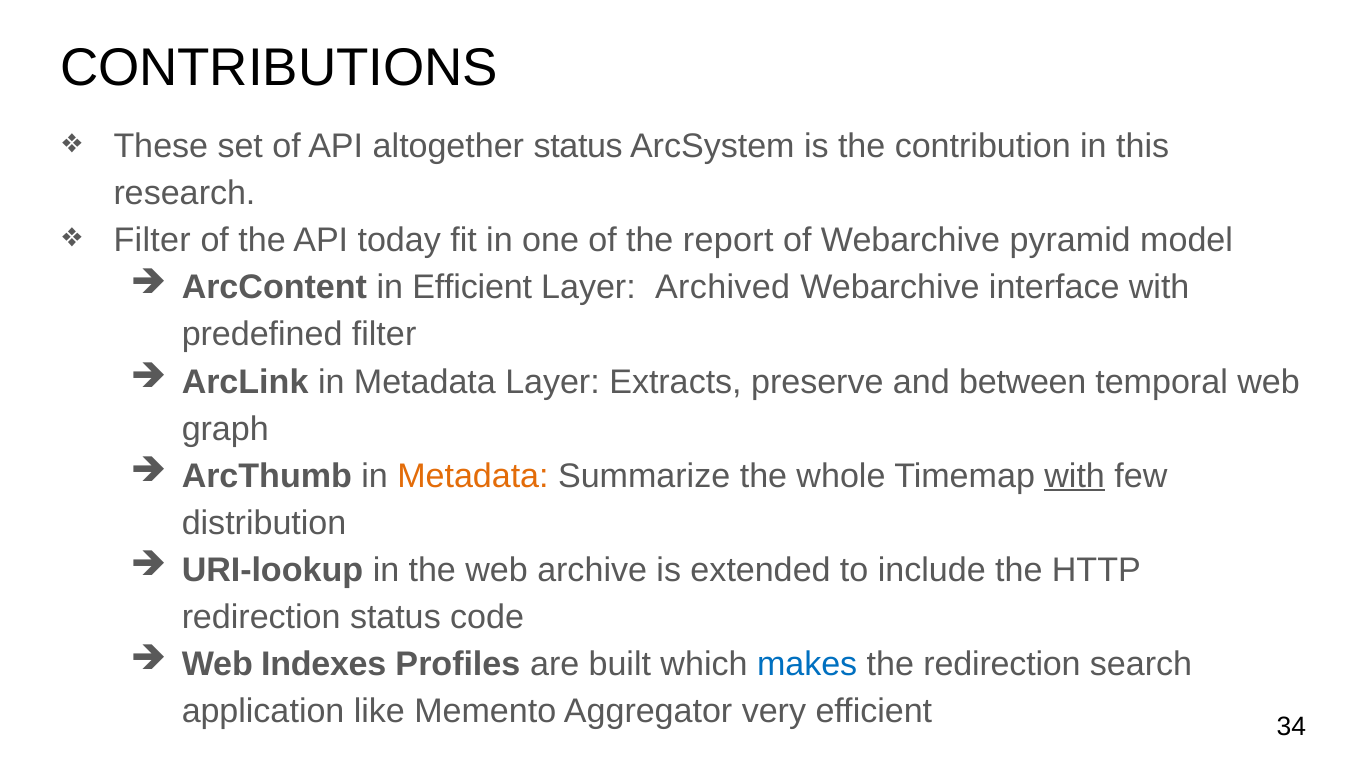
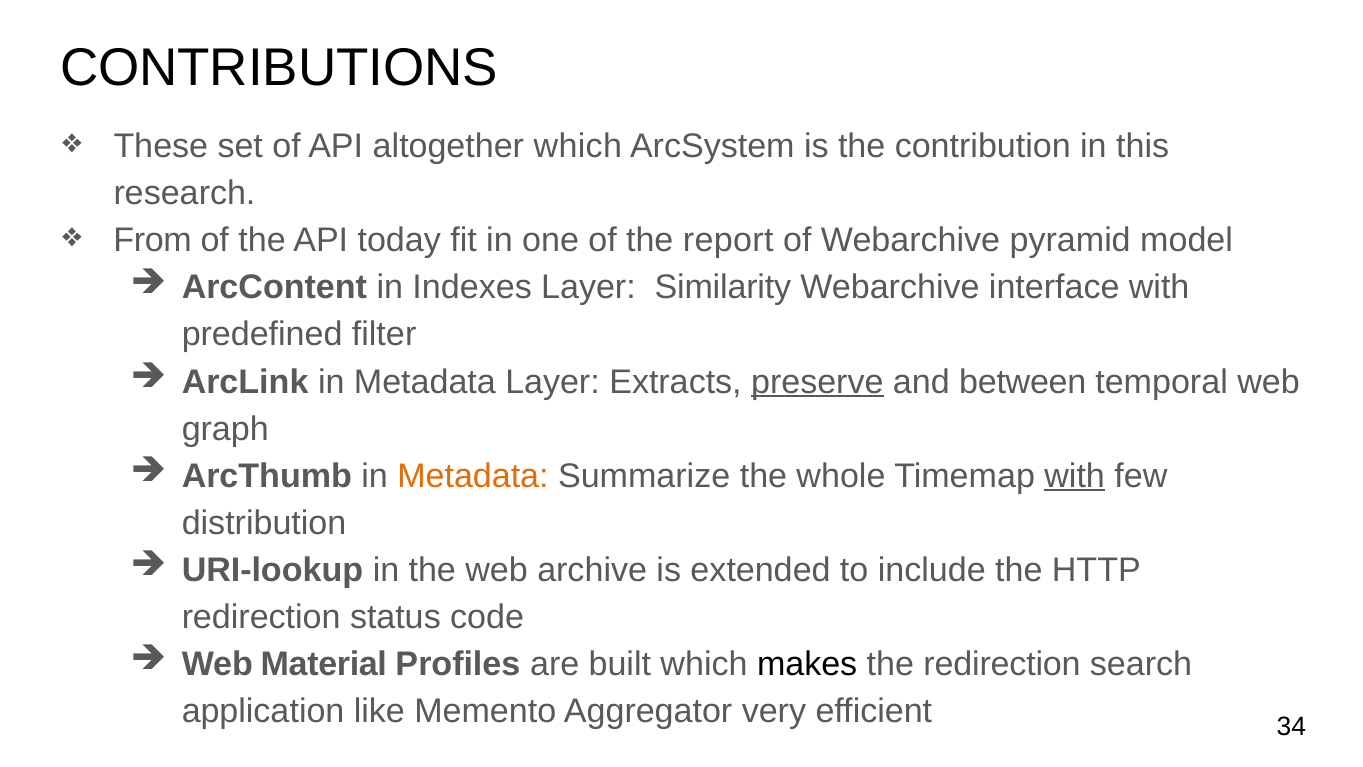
altogether status: status -> which
Filter at (152, 241): Filter -> From
in Efficient: Efficient -> Indexes
Archived: Archived -> Similarity
preserve underline: none -> present
Indexes: Indexes -> Material
makes colour: blue -> black
